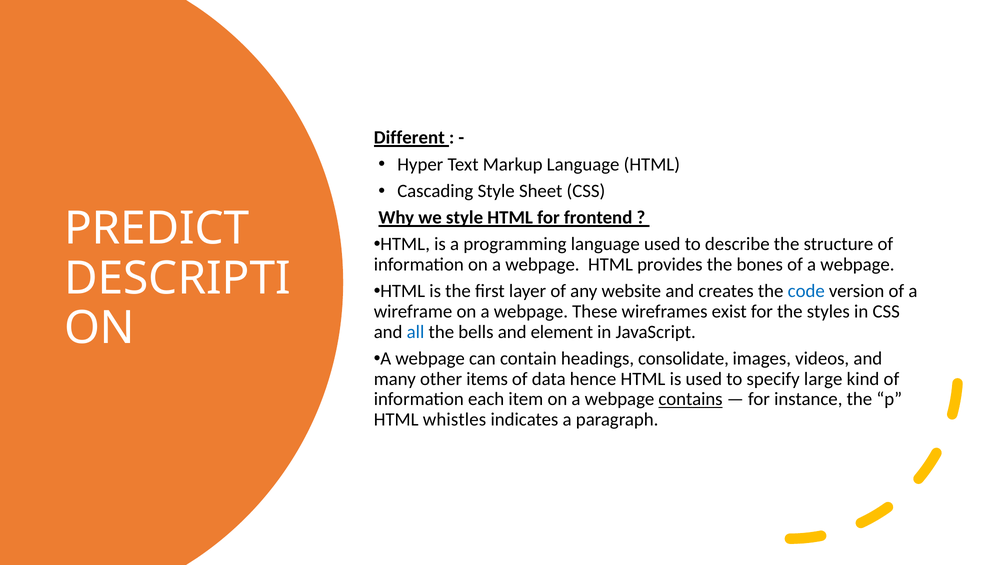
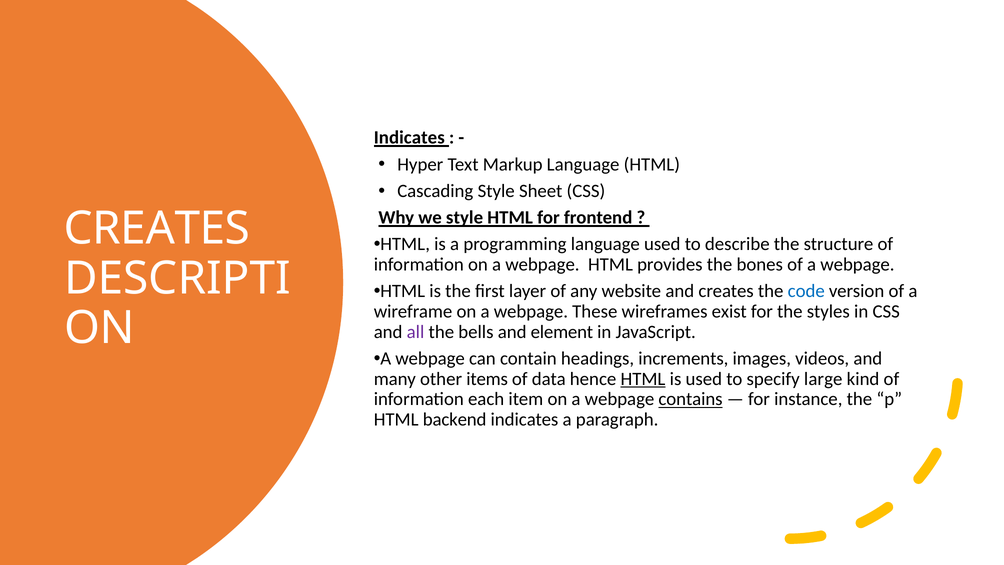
Different at (409, 138): Different -> Indicates
PREDICT at (157, 229): PREDICT -> CREATES
all colour: blue -> purple
consolidate: consolidate -> increments
HTML at (643, 379) underline: none -> present
whistles: whistles -> backend
